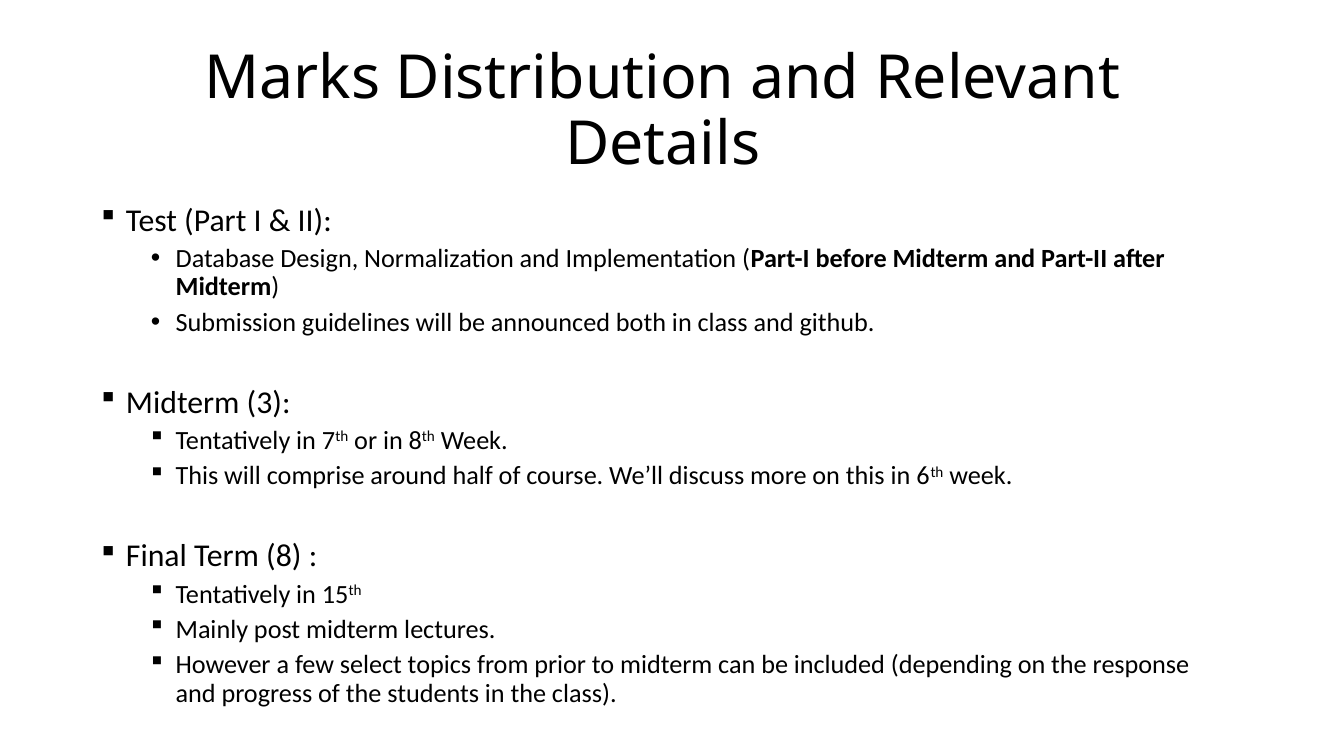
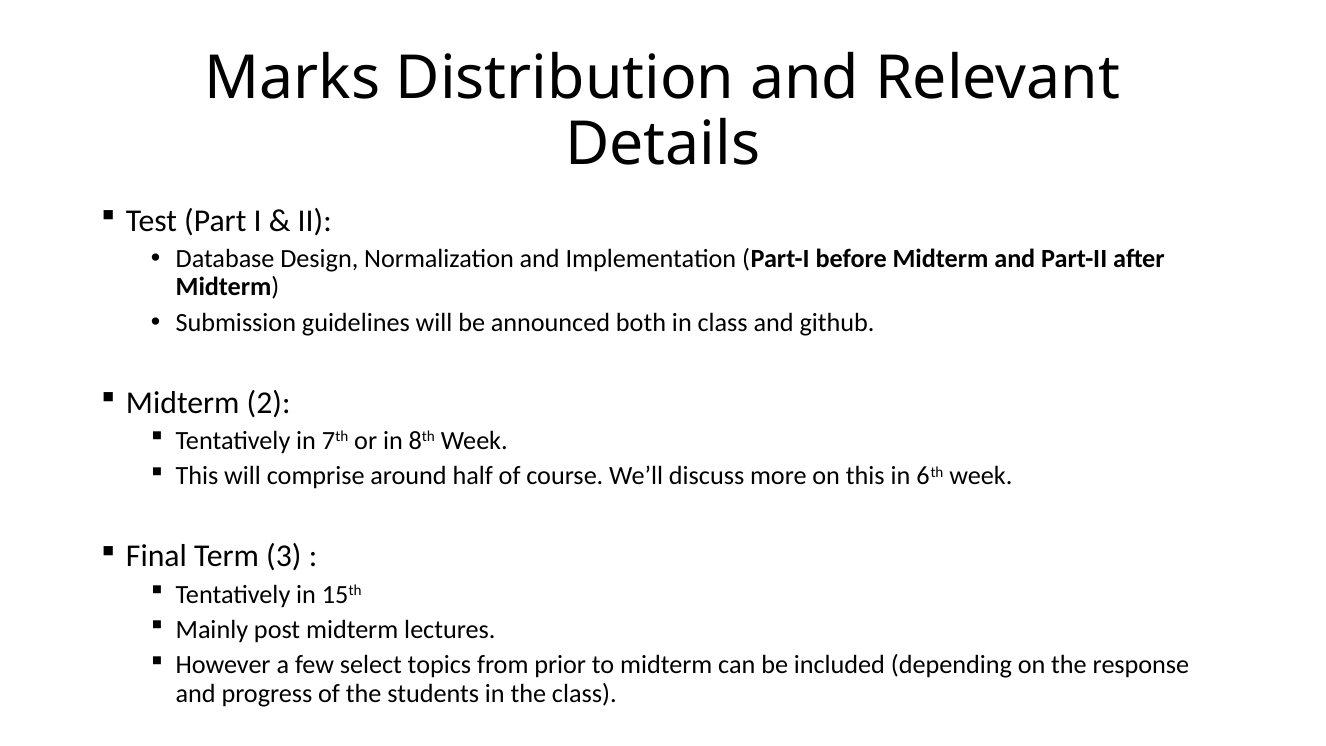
3: 3 -> 2
8: 8 -> 3
